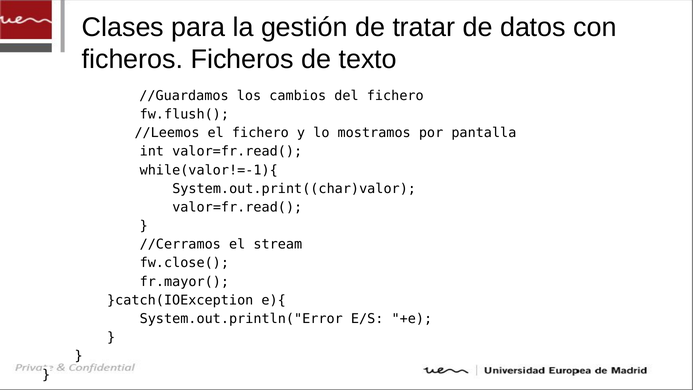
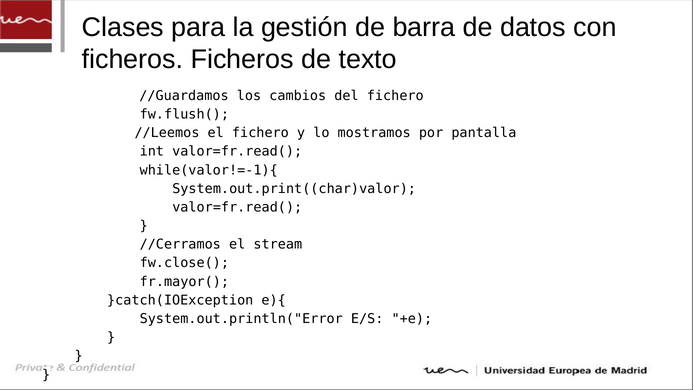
tratar: tratar -> barra
